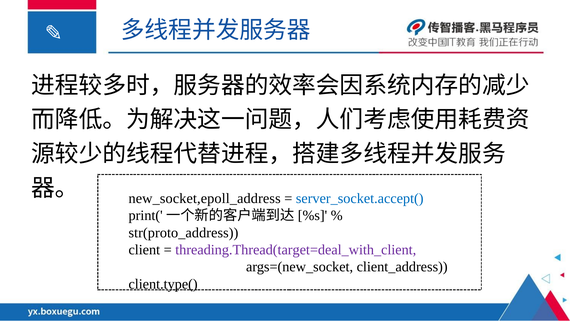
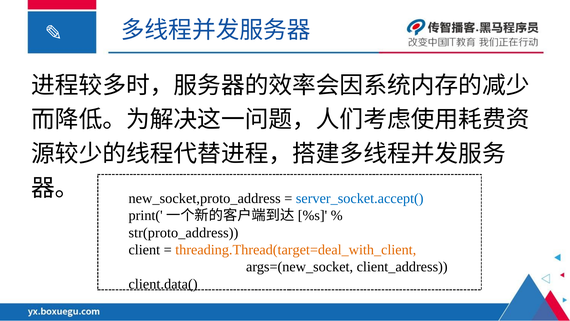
new_socket,epoll_address: new_socket,epoll_address -> new_socket,proto_address
threading.Thread(target=deal_with_client colour: purple -> orange
client.type(: client.type( -> client.data(
